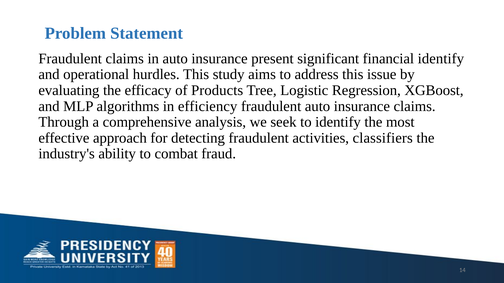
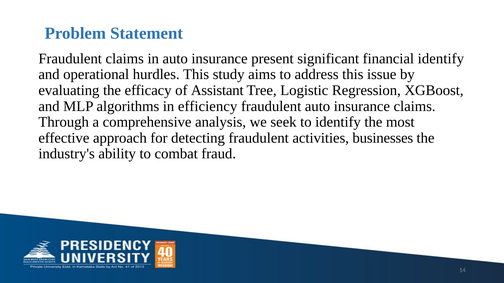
Products: Products -> Assistant
classifiers: classifiers -> businesses
